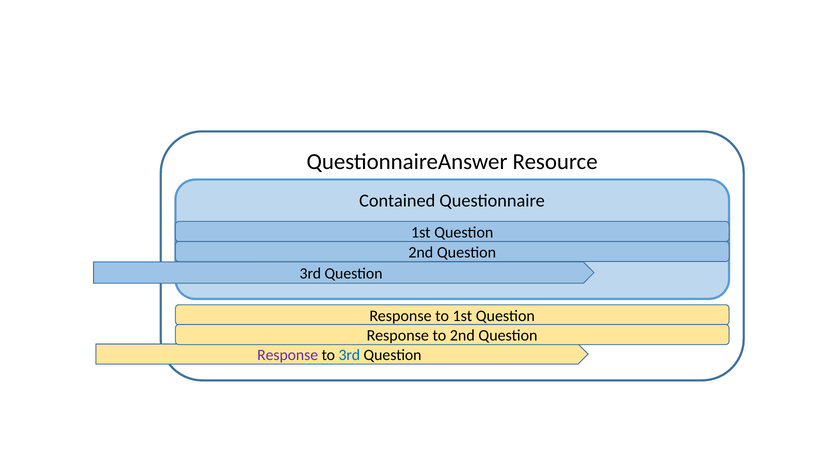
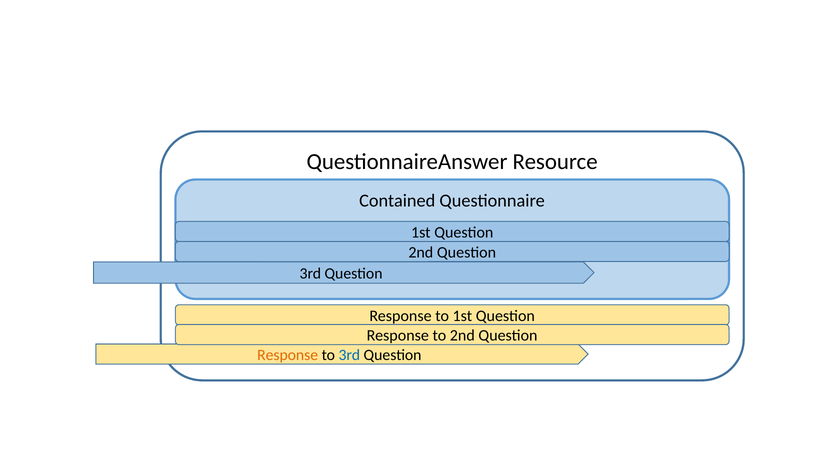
Response at (288, 355) colour: purple -> orange
